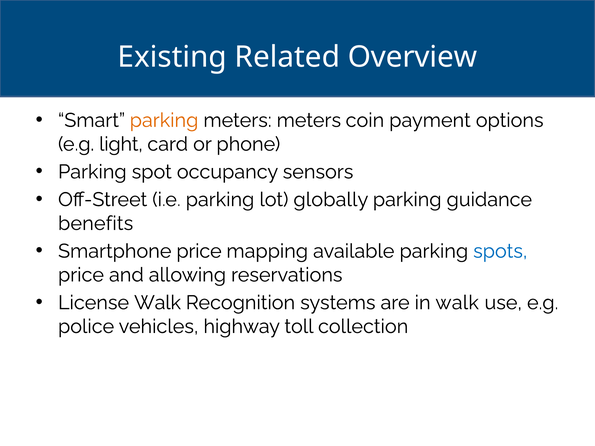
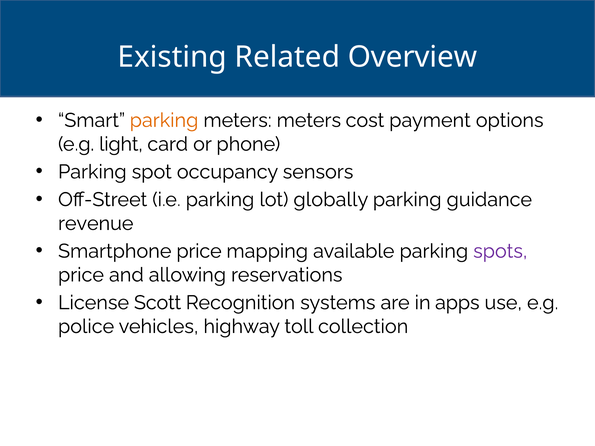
coin: coin -> cost
benefits: benefits -> revenue
spots colour: blue -> purple
License Walk: Walk -> Scott
in walk: walk -> apps
